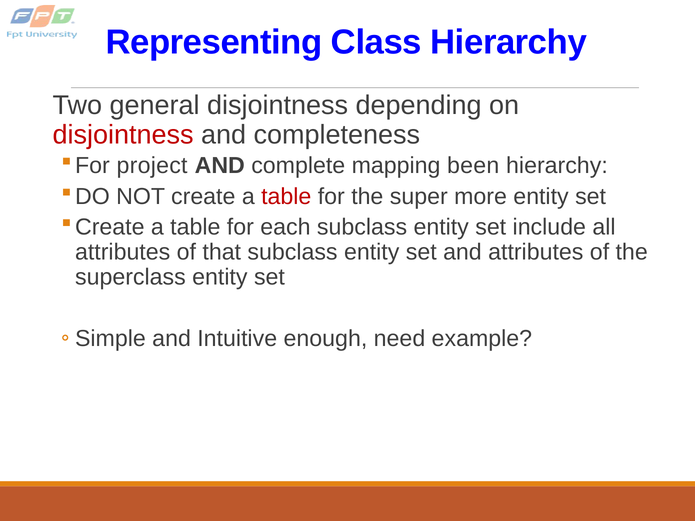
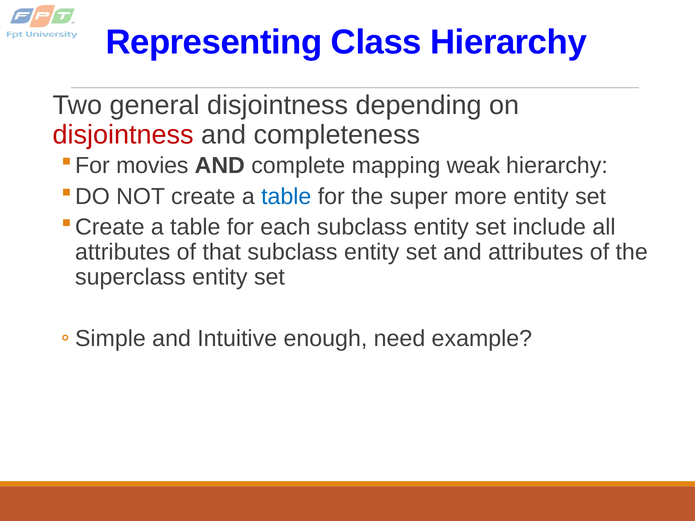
project: project -> movies
been: been -> weak
table at (286, 197) colour: red -> blue
